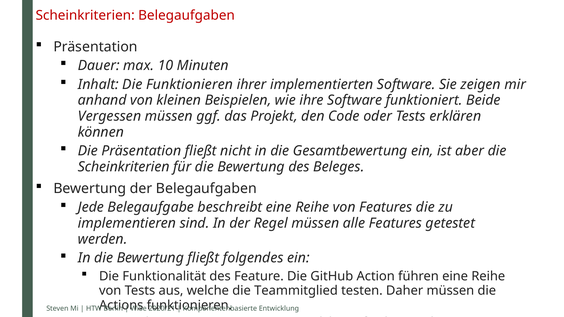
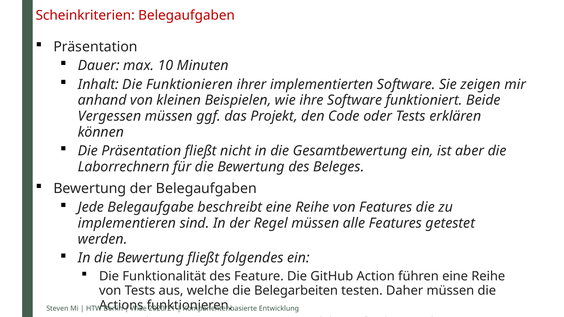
Scheinkriterien at (124, 167): Scheinkriterien -> Laborrechnern
Teammitglied: Teammitglied -> Belegarbeiten
